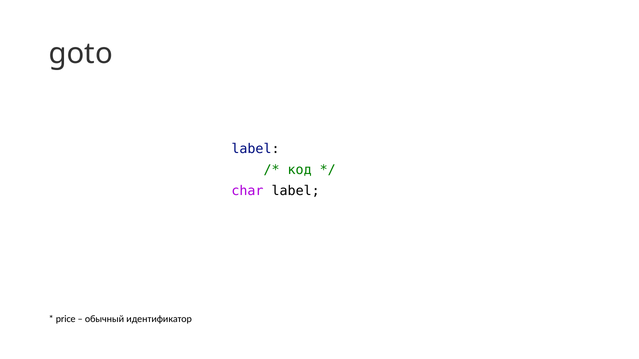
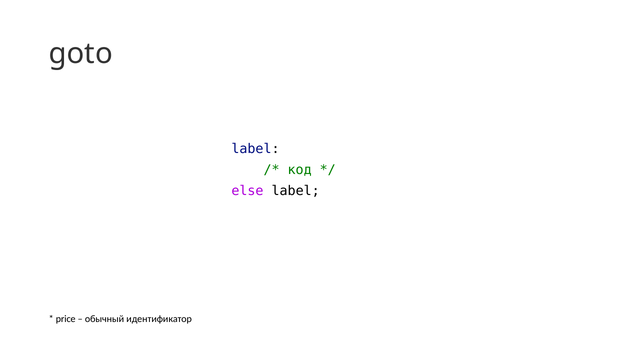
char: char -> else
